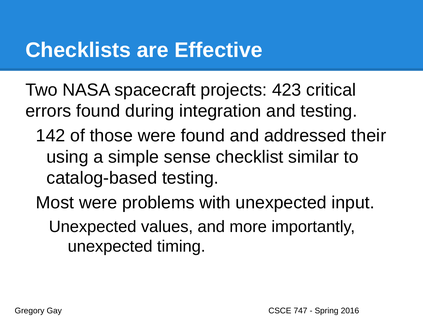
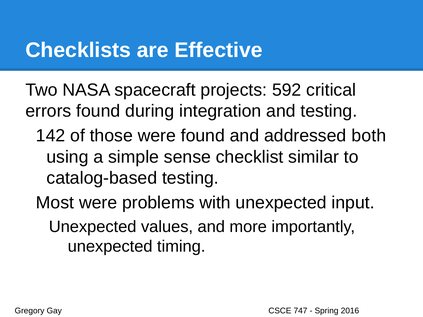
423: 423 -> 592
their: their -> both
